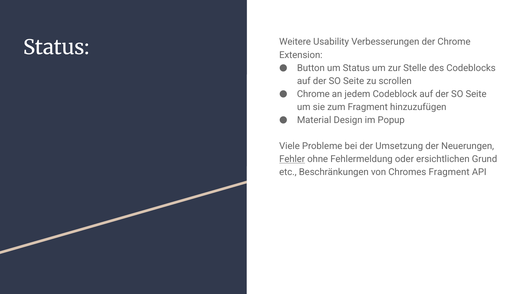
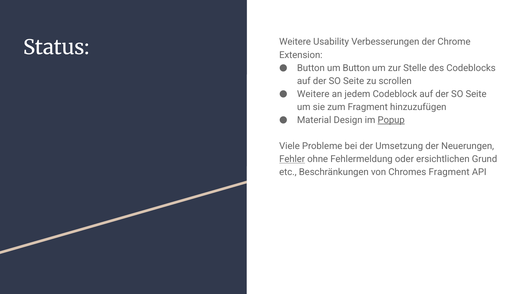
um Status: Status -> Button
Chrome at (313, 94): Chrome -> Weitere
Popup underline: none -> present
